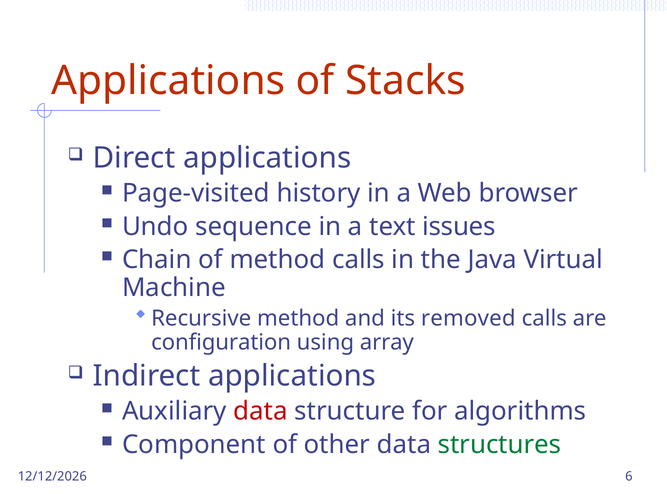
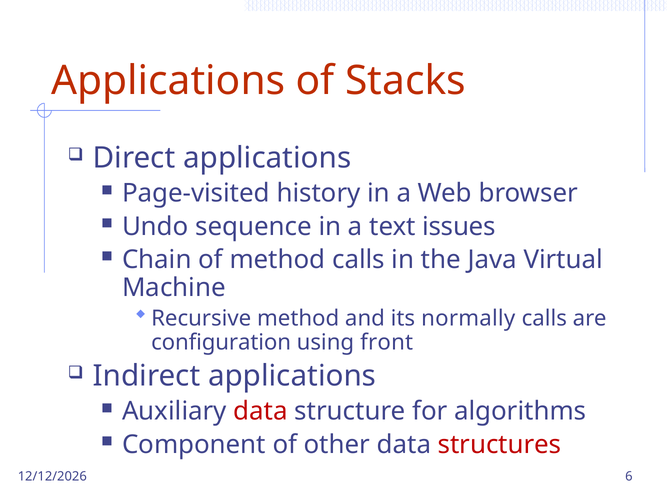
removed: removed -> normally
array: array -> front
structures colour: green -> red
